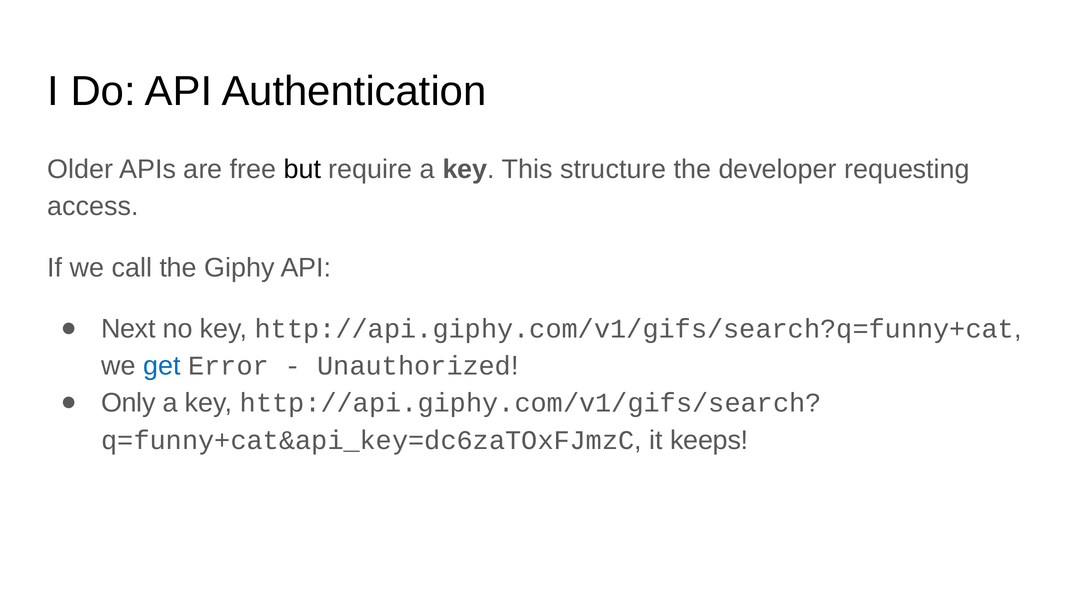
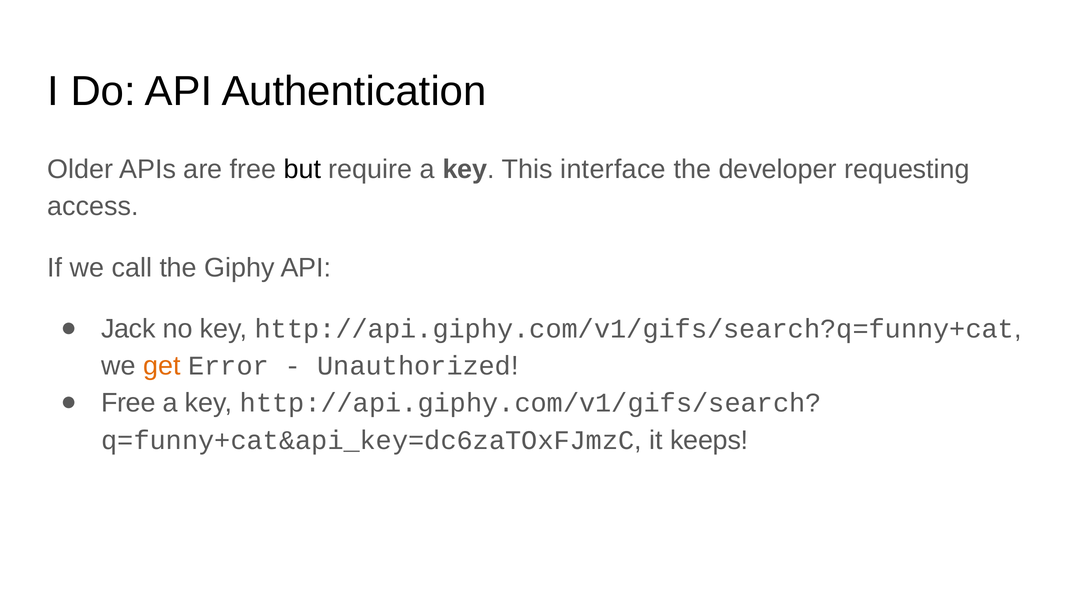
structure: structure -> interface
Next: Next -> Jack
get colour: blue -> orange
Only at (128, 403): Only -> Free
